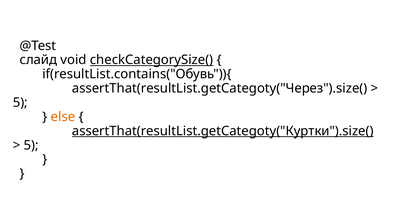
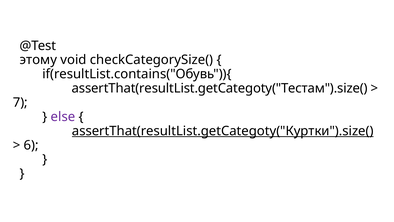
слайд: слайд -> этому
checkCategorySize( underline: present -> none
assertThat(resultList.getCategoty("Через").size(: assertThat(resultList.getCategoty("Через").size( -> assertThat(resultList.getCategoty("Тестам").size(
5 at (20, 102): 5 -> 7
else colour: orange -> purple
5 at (31, 145): 5 -> 6
